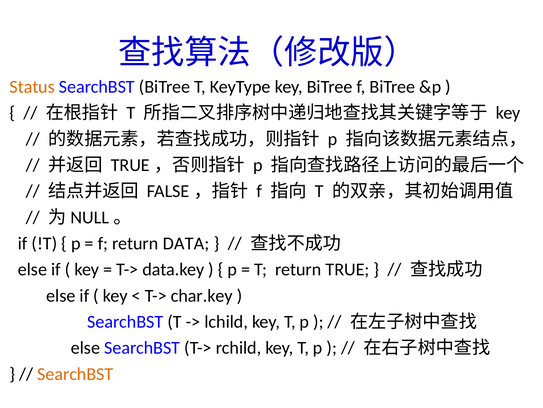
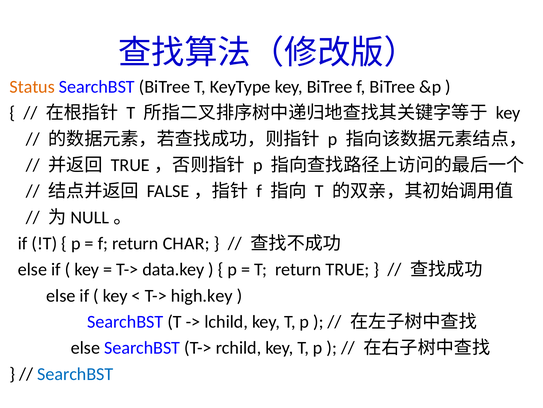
DATA: DATA -> CHAR
char.key: char.key -> high.key
SearchBST at (75, 373) colour: orange -> blue
